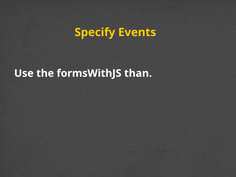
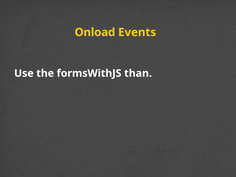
Specify: Specify -> Onload
